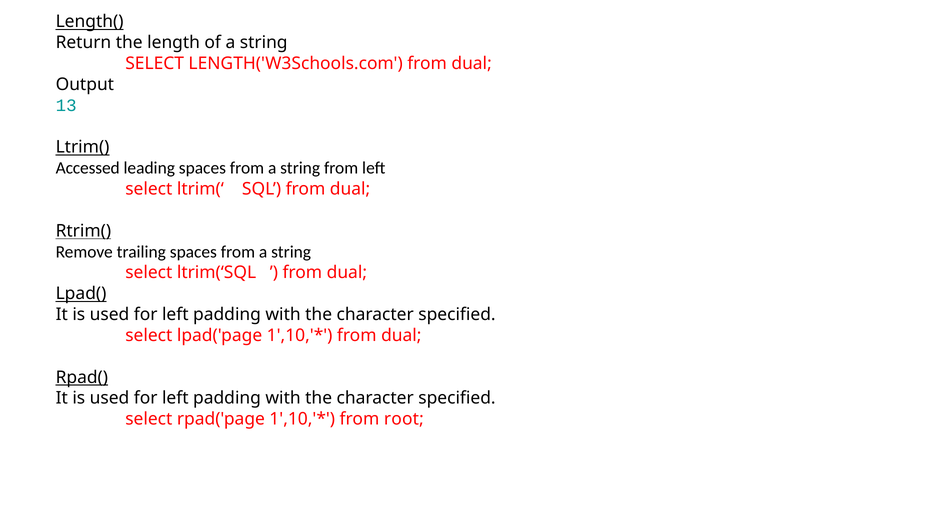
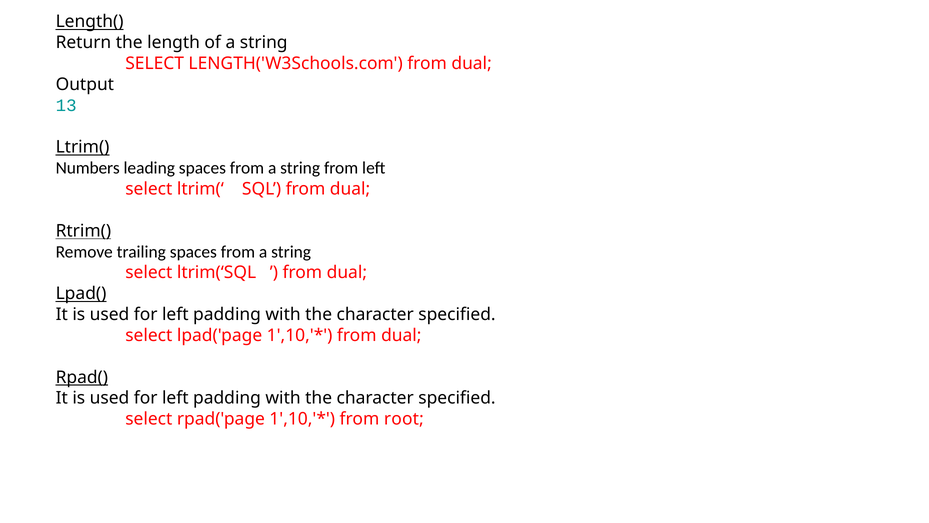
Accessed: Accessed -> Numbers
